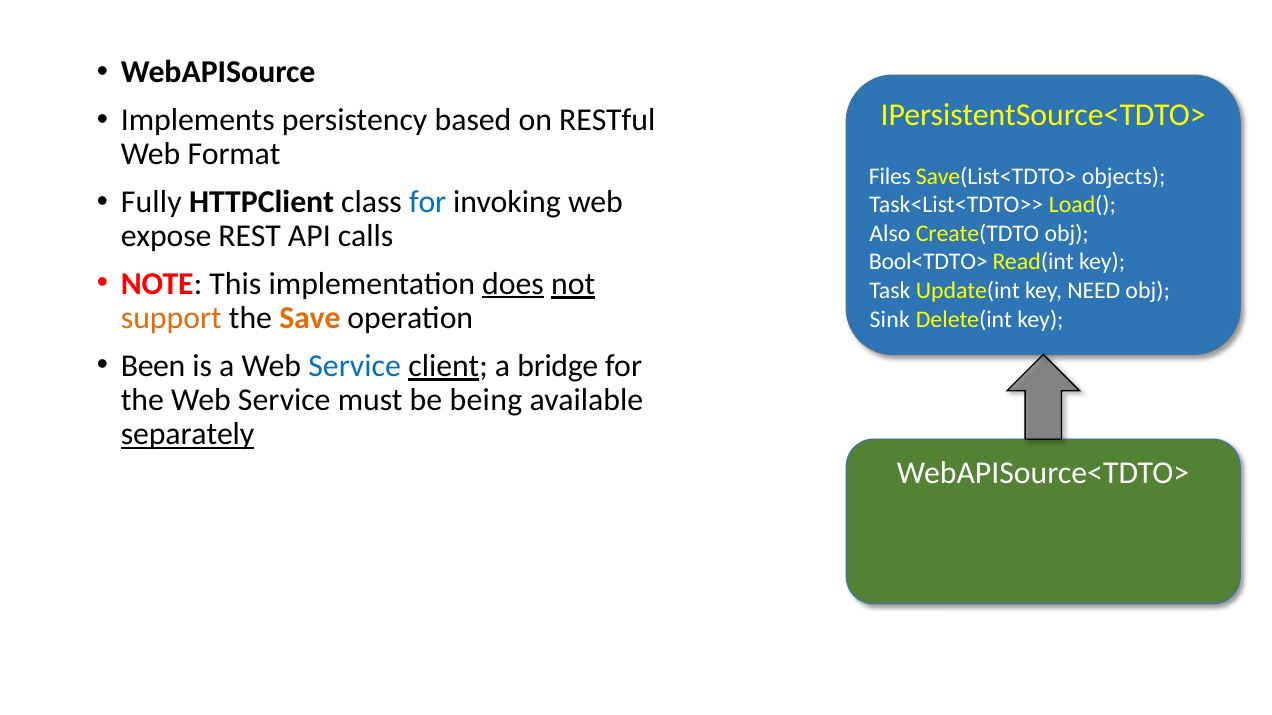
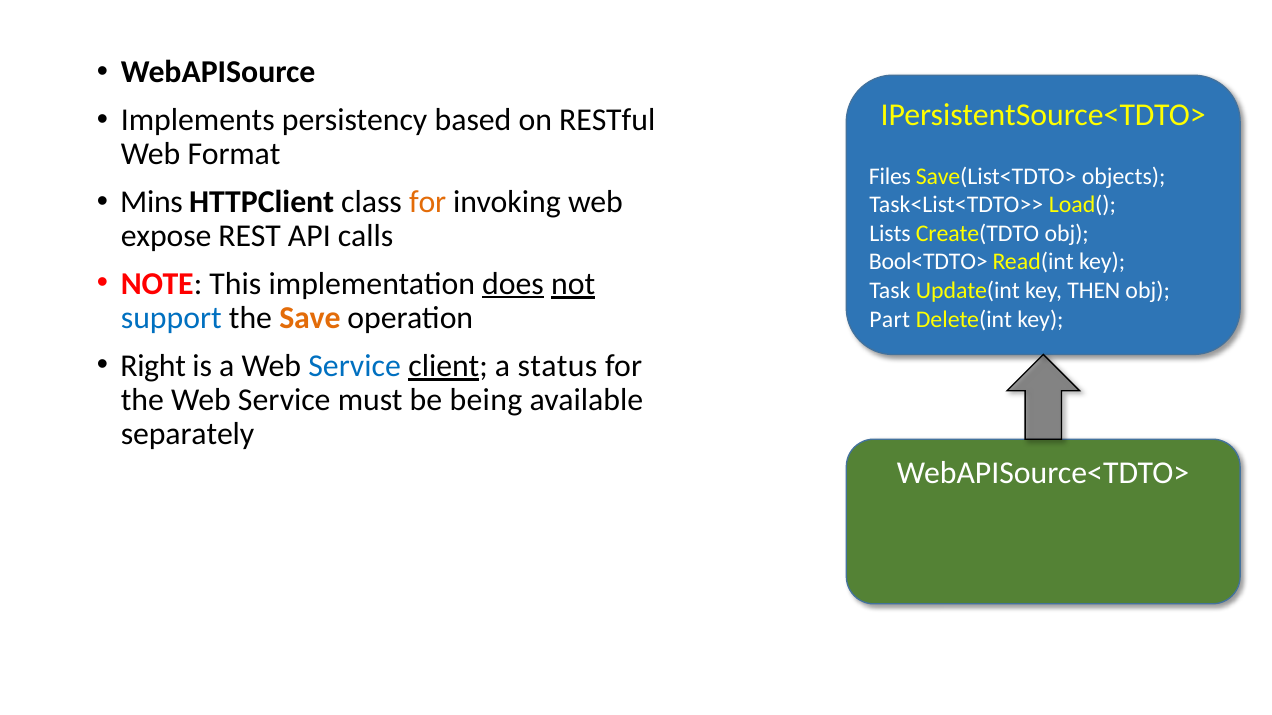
Fully: Fully -> Mins
for at (428, 202) colour: blue -> orange
Also: Also -> Lists
NEED: NEED -> THEN
support colour: orange -> blue
Sink: Sink -> Part
Been: Been -> Right
bridge: bridge -> status
separately underline: present -> none
